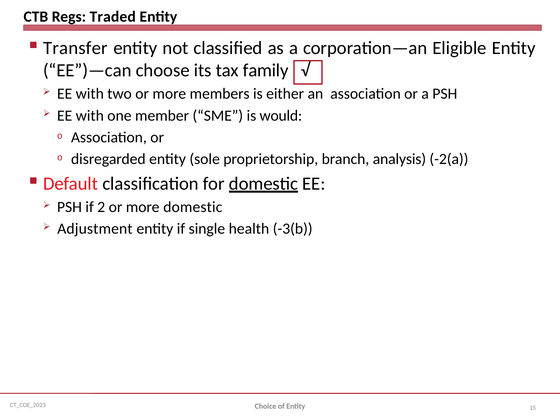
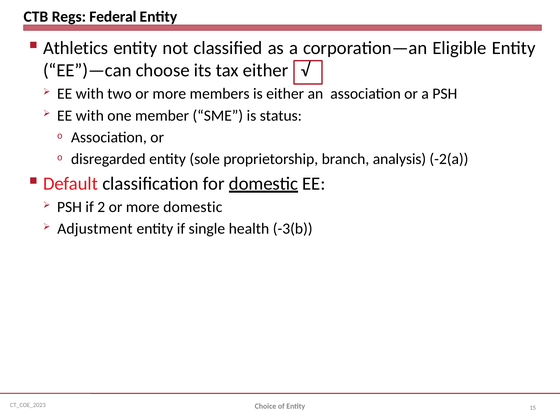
Traded: Traded -> Federal
Transfer: Transfer -> Athletics
tax family: family -> either
would: would -> status
